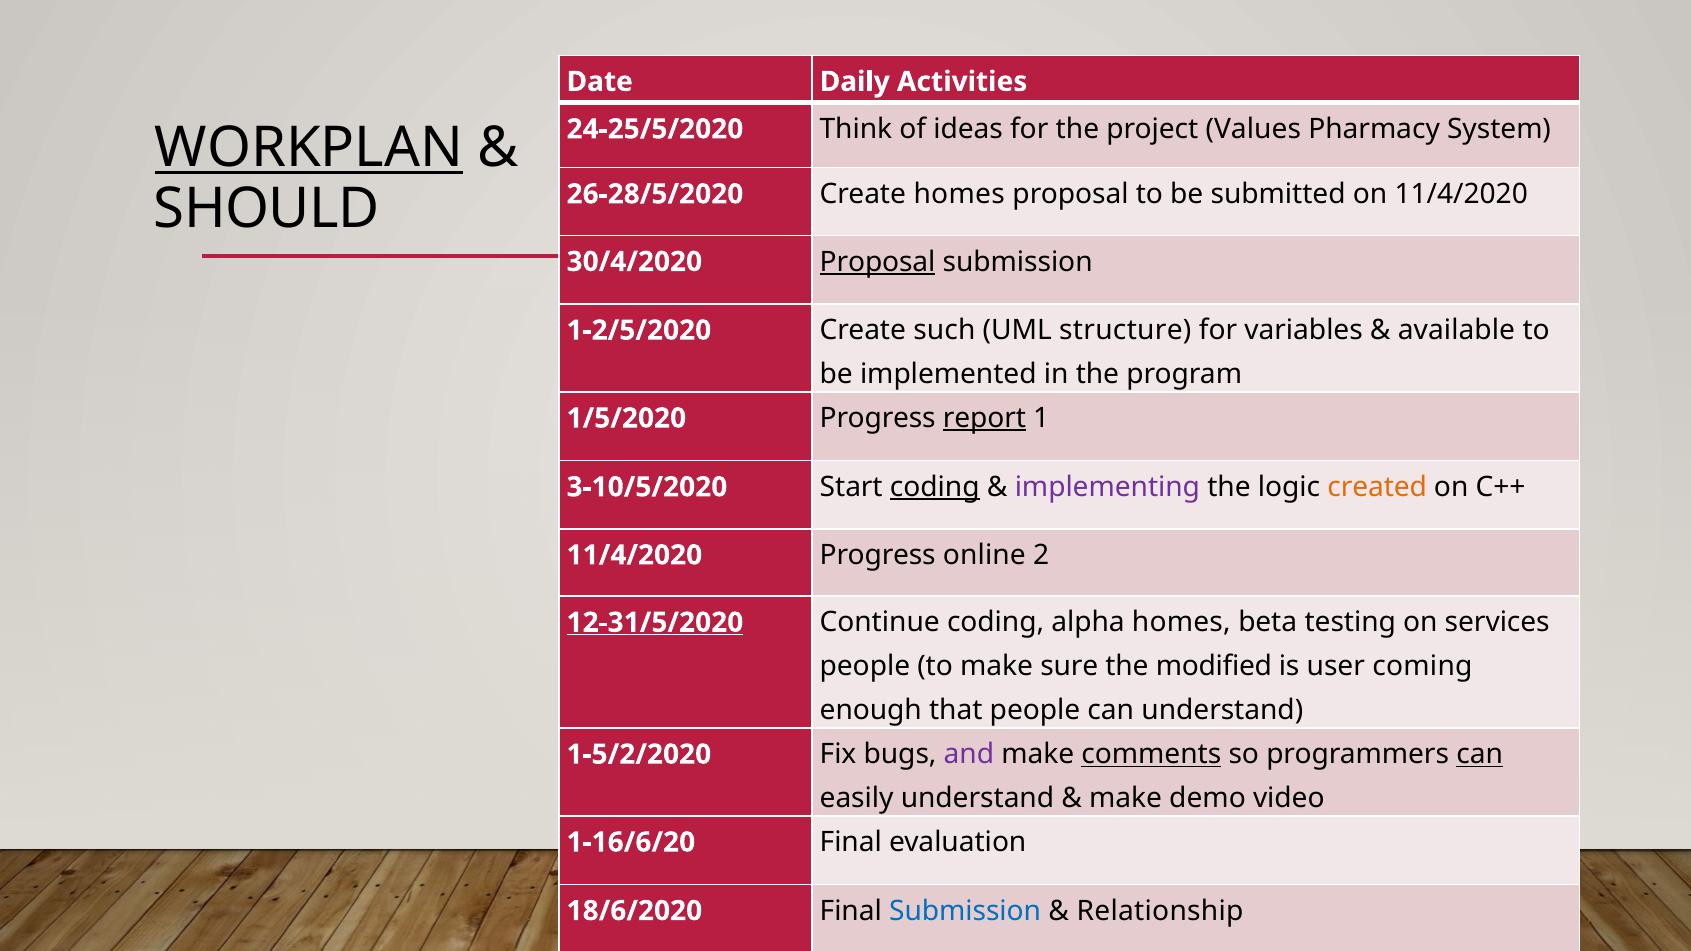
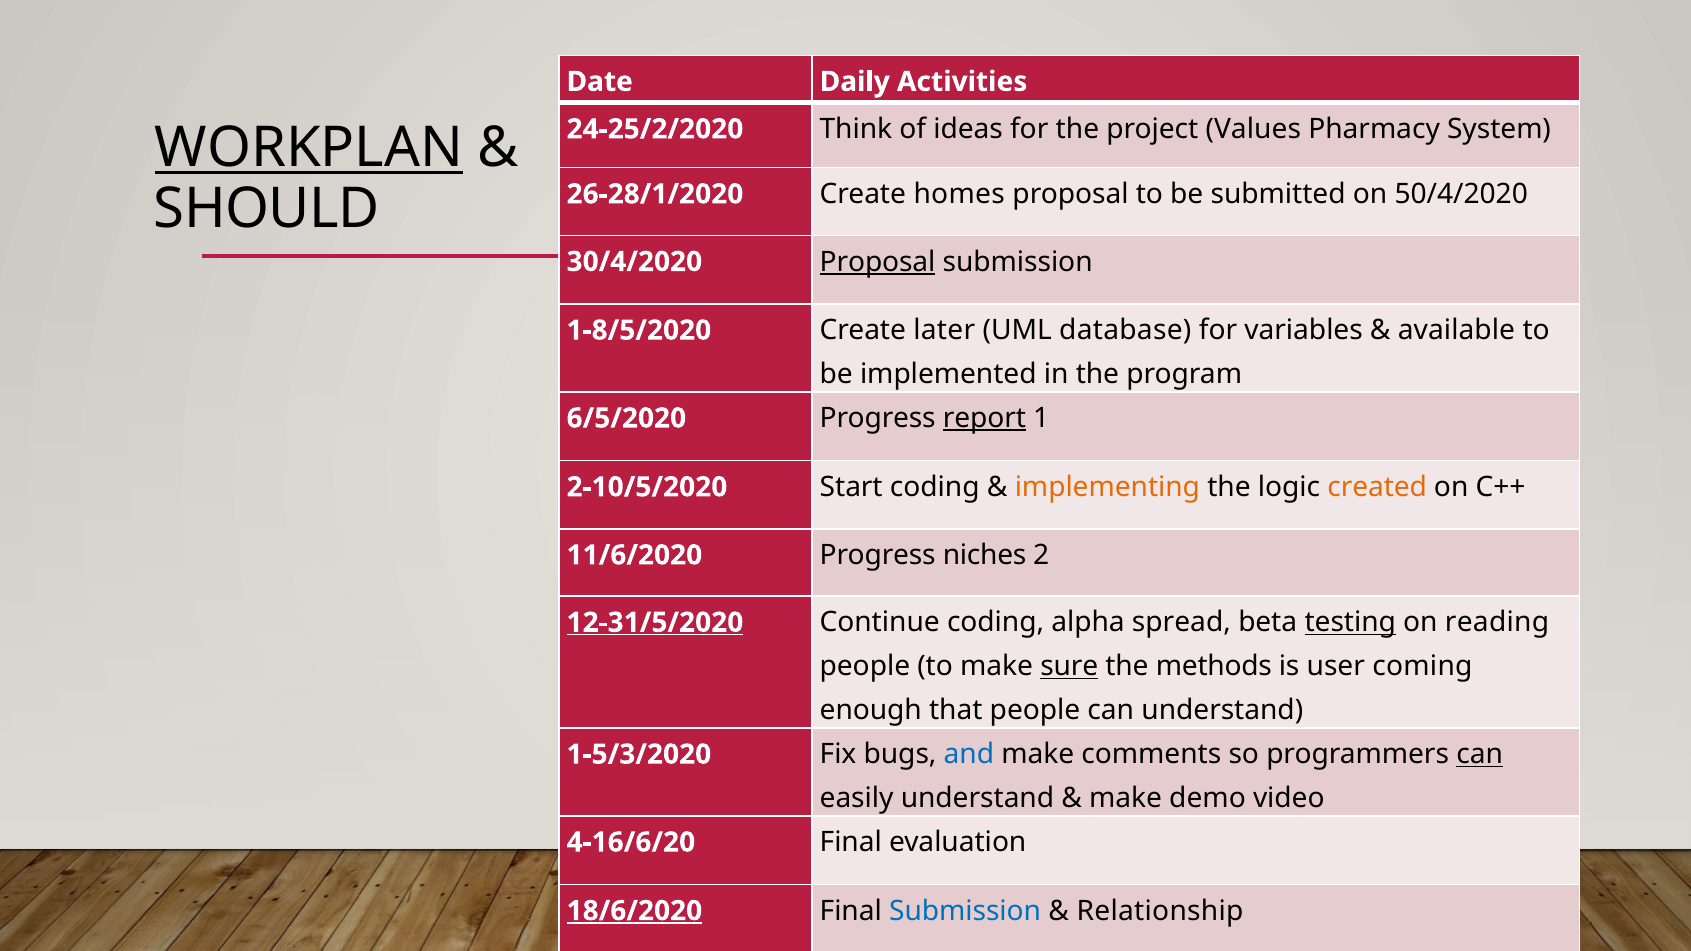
24-25/5/2020: 24-25/5/2020 -> 24-25/2/2020
26-28/5/2020: 26-28/5/2020 -> 26-28/1/2020
on 11/4/2020: 11/4/2020 -> 50/4/2020
1-2/5/2020: 1-2/5/2020 -> 1-8/5/2020
such: such -> later
structure: structure -> database
1/5/2020: 1/5/2020 -> 6/5/2020
3-10/5/2020: 3-10/5/2020 -> 2-10/5/2020
coding at (935, 487) underline: present -> none
implementing colour: purple -> orange
11/4/2020 at (634, 555): 11/4/2020 -> 11/6/2020
online: online -> niches
alpha homes: homes -> spread
testing underline: none -> present
services: services -> reading
sure underline: none -> present
modified: modified -> methods
1-5/2/2020: 1-5/2/2020 -> 1-5/3/2020
and colour: purple -> blue
comments underline: present -> none
1-16/6/20: 1-16/6/20 -> 4-16/6/20
18/6/2020 underline: none -> present
